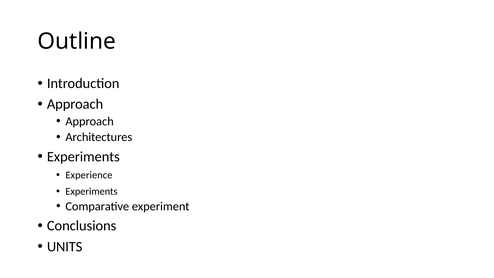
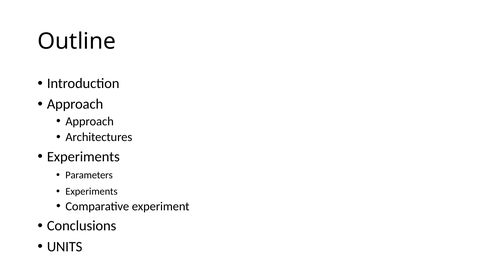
Experience: Experience -> Parameters
